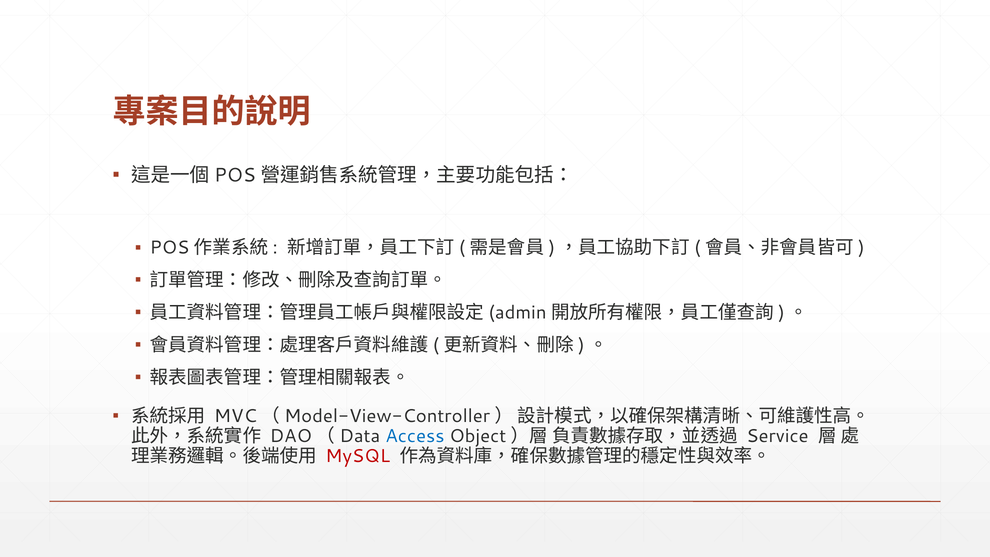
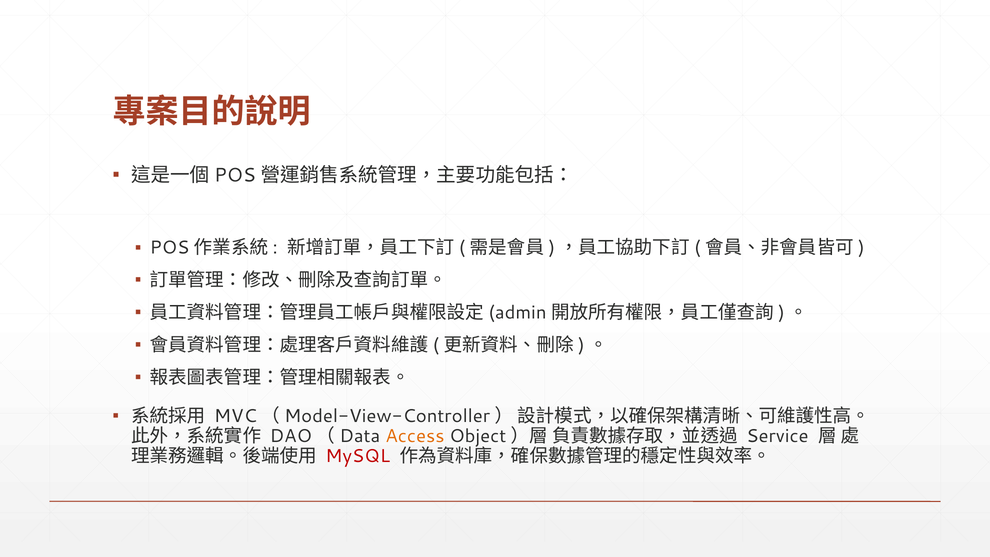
Access colour: blue -> orange
